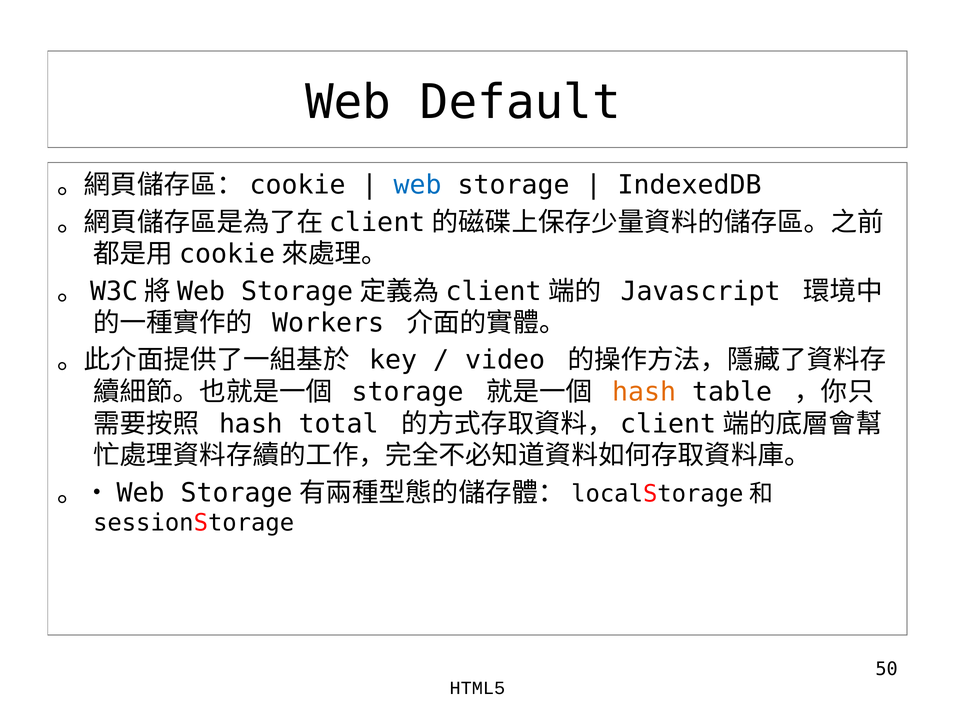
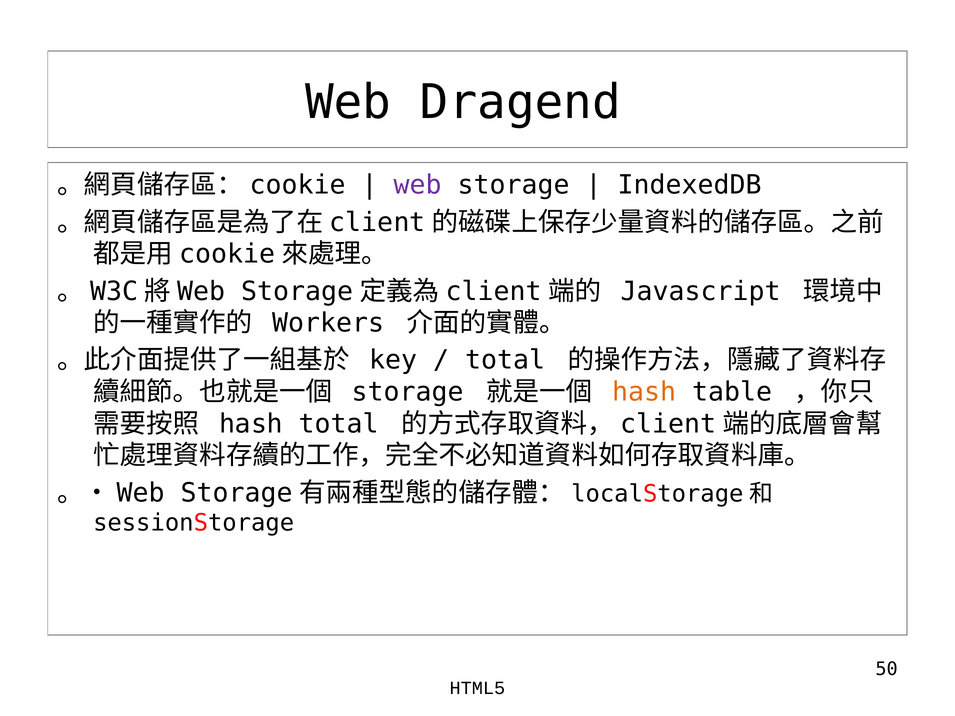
Default: Default -> Dragend
web at (418, 185) colour: blue -> purple
video at (505, 360): video -> total
